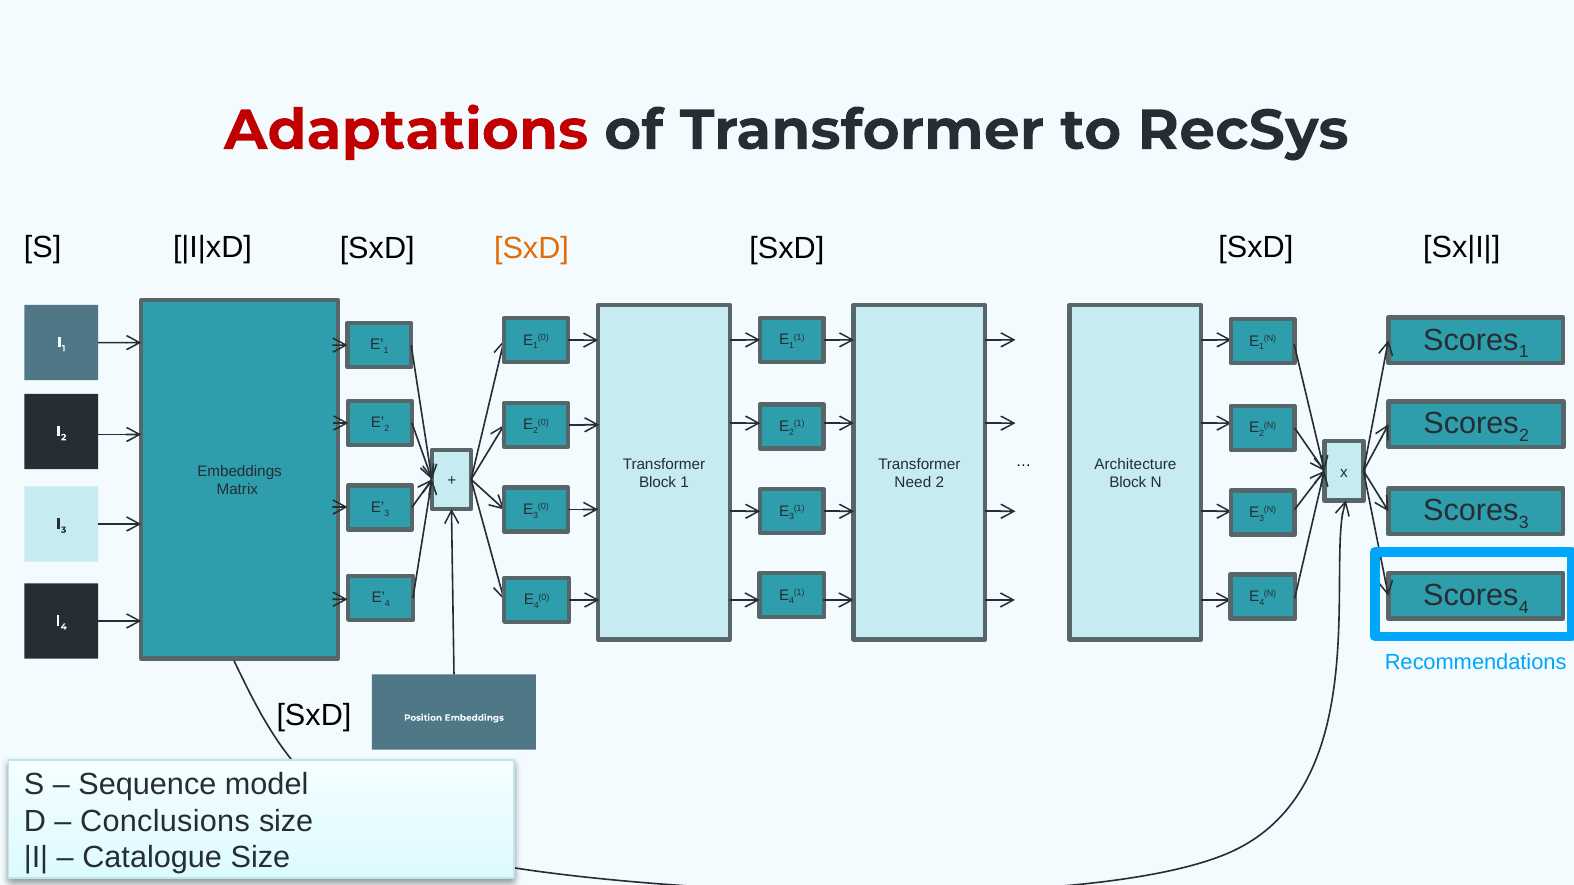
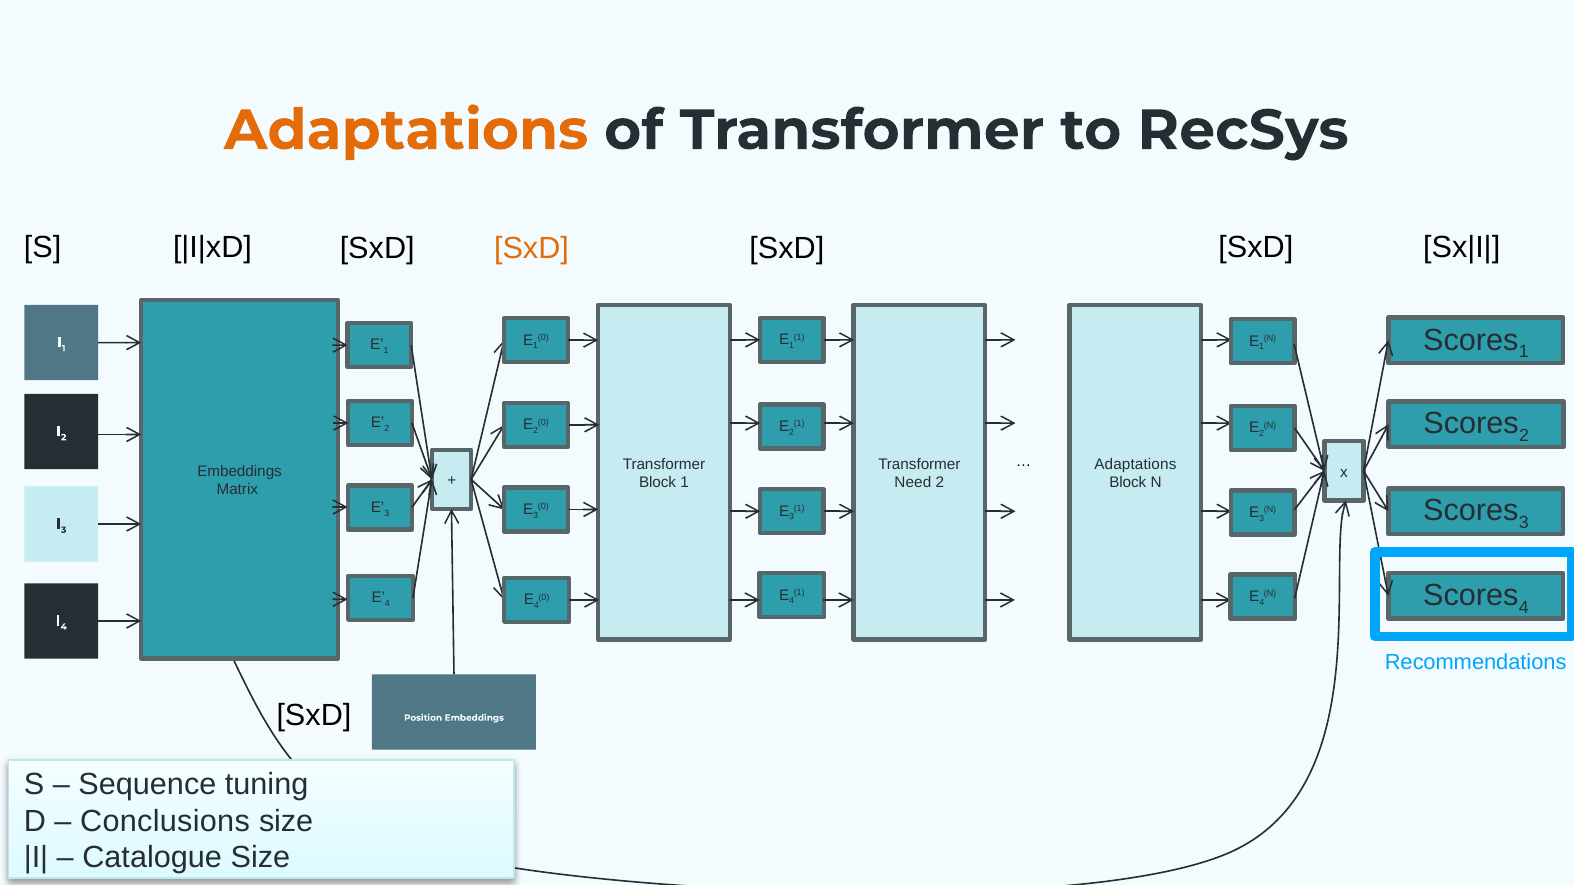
Adaptations at (406, 130) colour: red -> orange
Architecture at (1135, 464): Architecture -> Adaptations
model: model -> tuning
